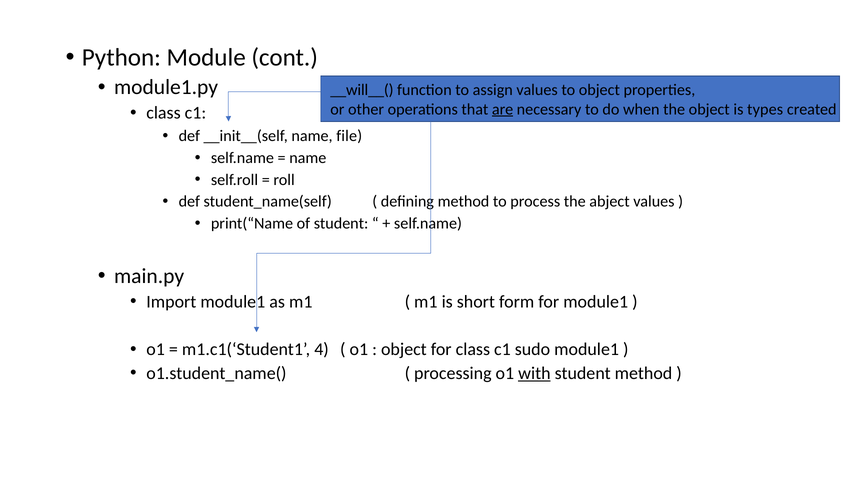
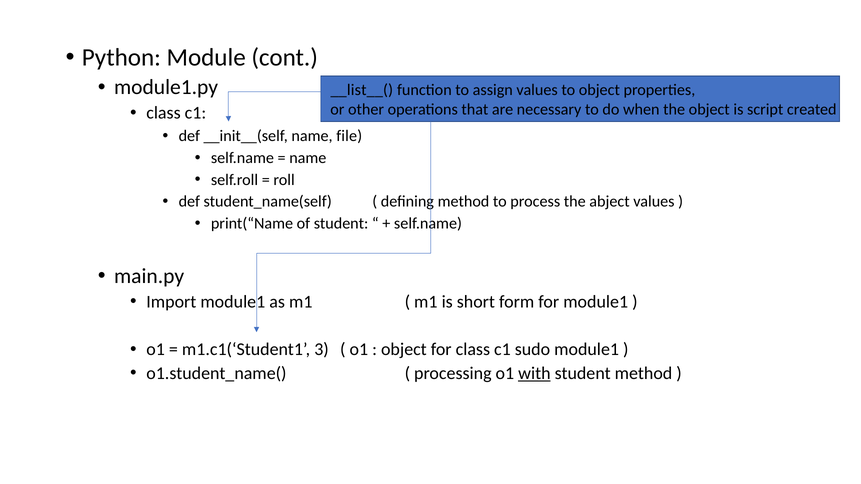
__will__(: __will__( -> __list__(
are underline: present -> none
types: types -> script
4: 4 -> 3
